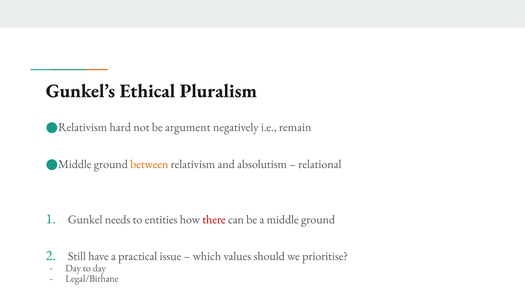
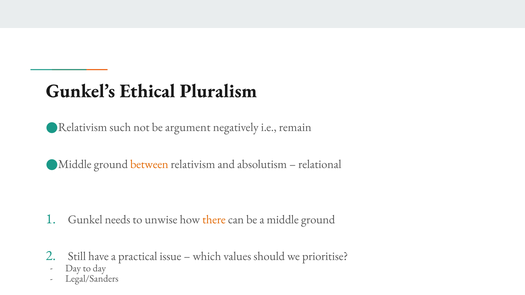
hard: hard -> such
entities: entities -> unwise
there colour: red -> orange
Legal/Birhane: Legal/Birhane -> Legal/Sanders
